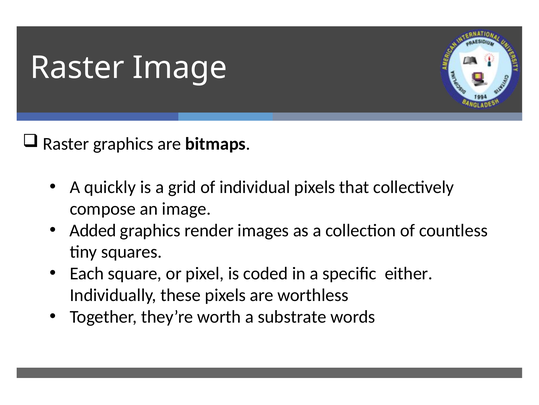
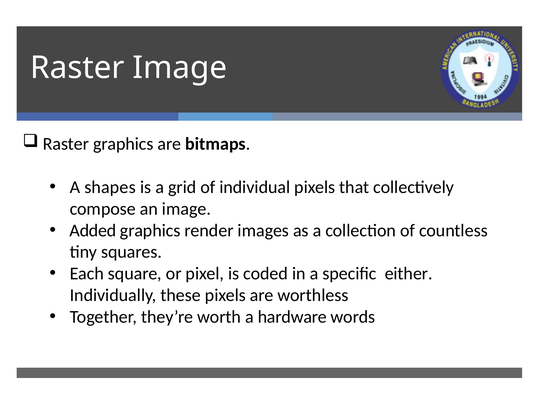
quickly: quickly -> shapes
substrate: substrate -> hardware
